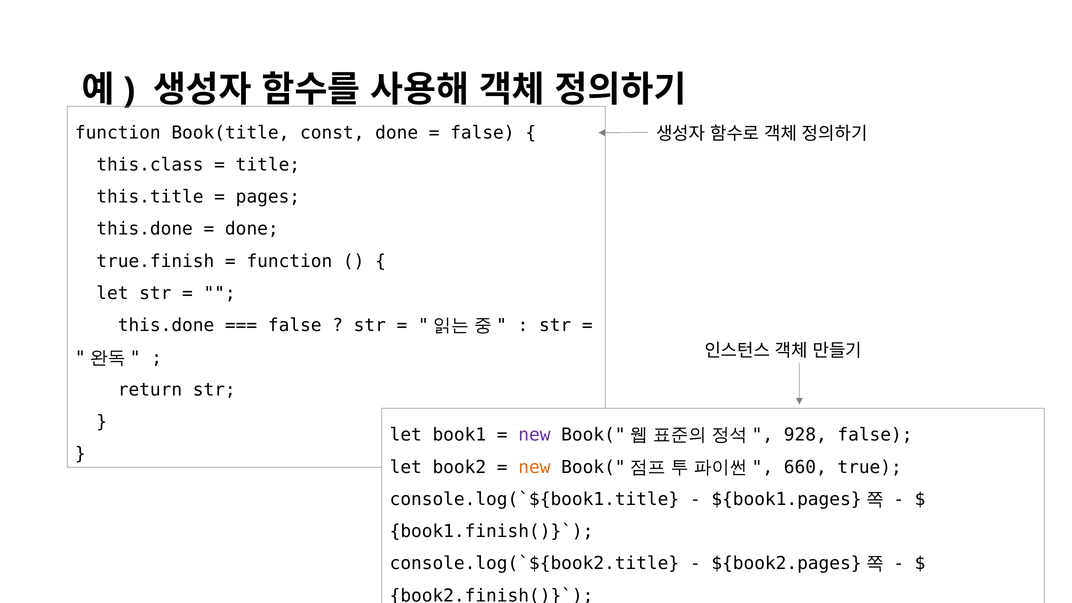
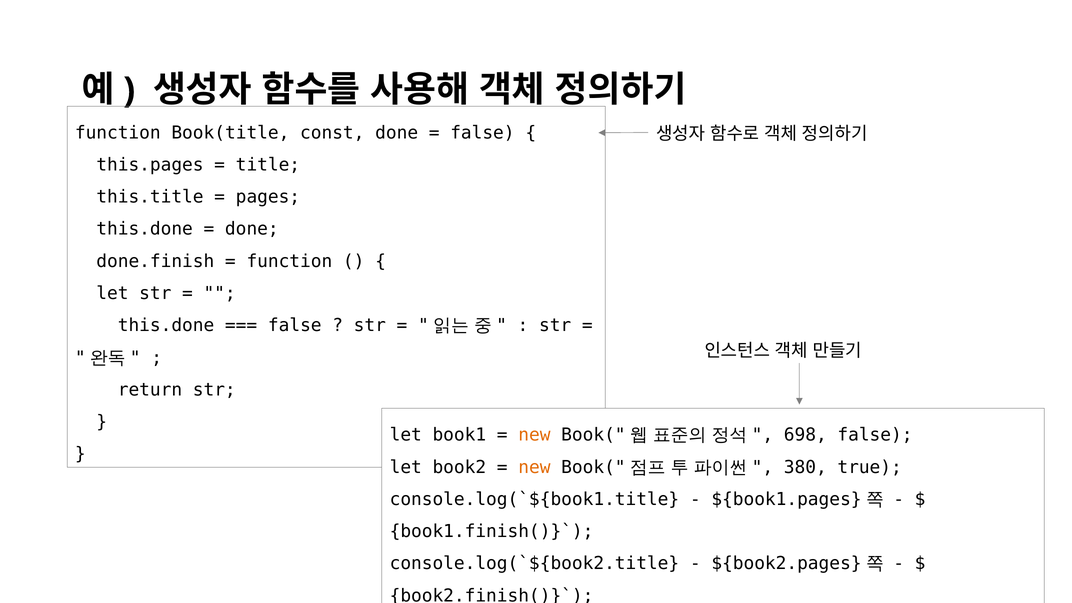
this.class: this.class -> this.pages
true.finish: true.finish -> done.finish
new at (534, 435) colour: purple -> orange
928: 928 -> 698
660: 660 -> 380
